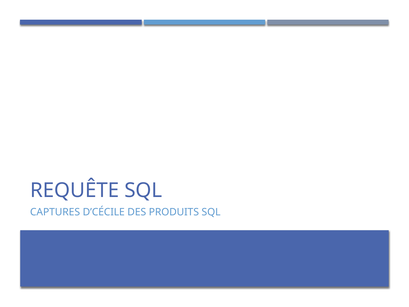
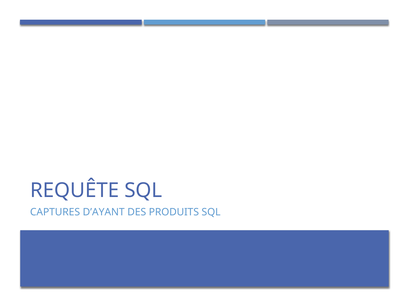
D’CÉCILE: D’CÉCILE -> D’AYANT
